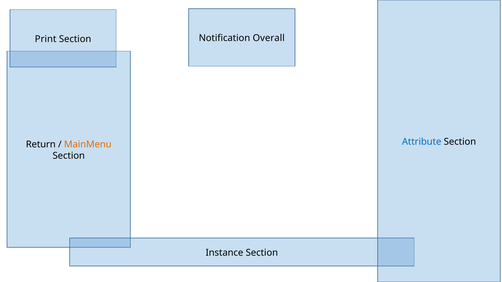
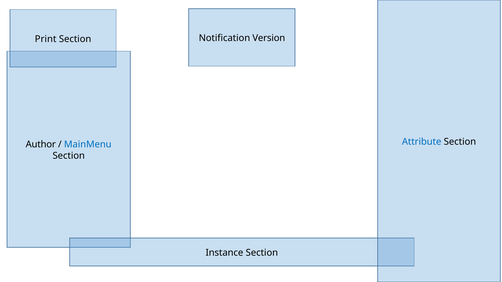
Overall: Overall -> Version
Return: Return -> Author
MainMenu colour: orange -> blue
